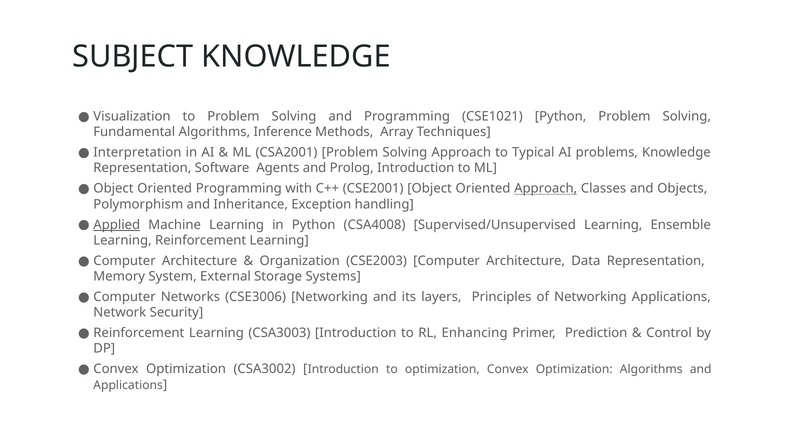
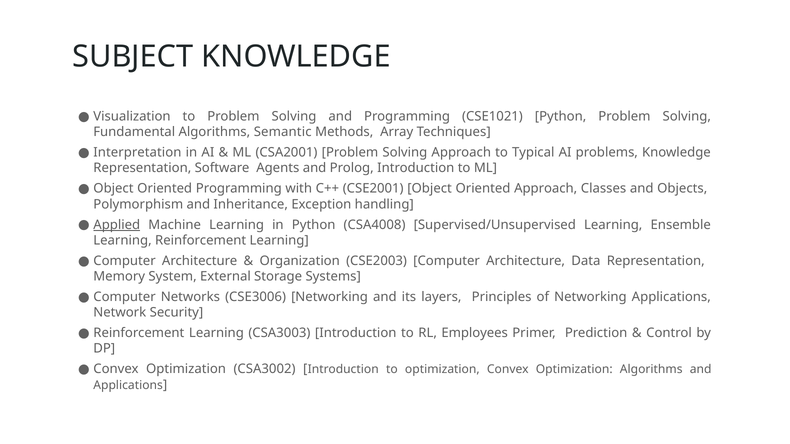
Inference: Inference -> Semantic
Approach at (546, 189) underline: present -> none
Enhancing: Enhancing -> Employees
